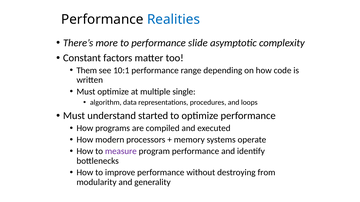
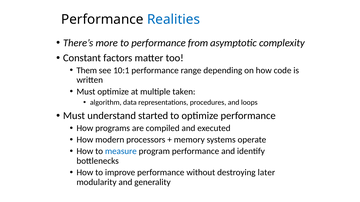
slide: slide -> from
single: single -> taken
measure colour: purple -> blue
from: from -> later
